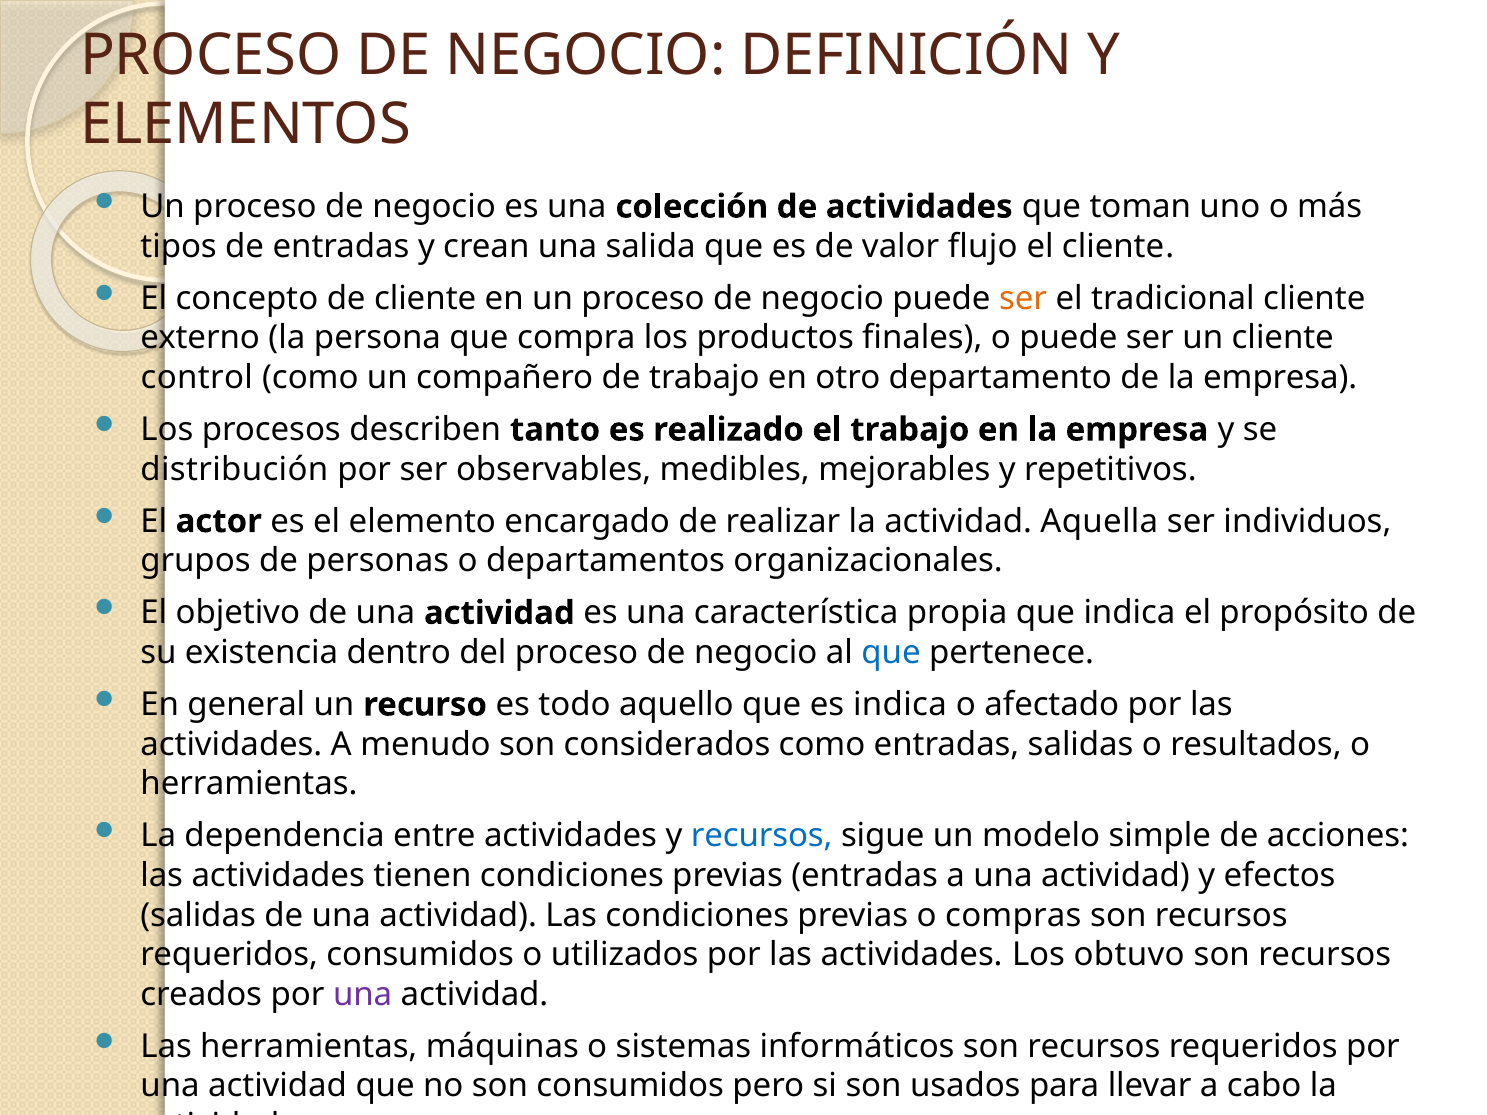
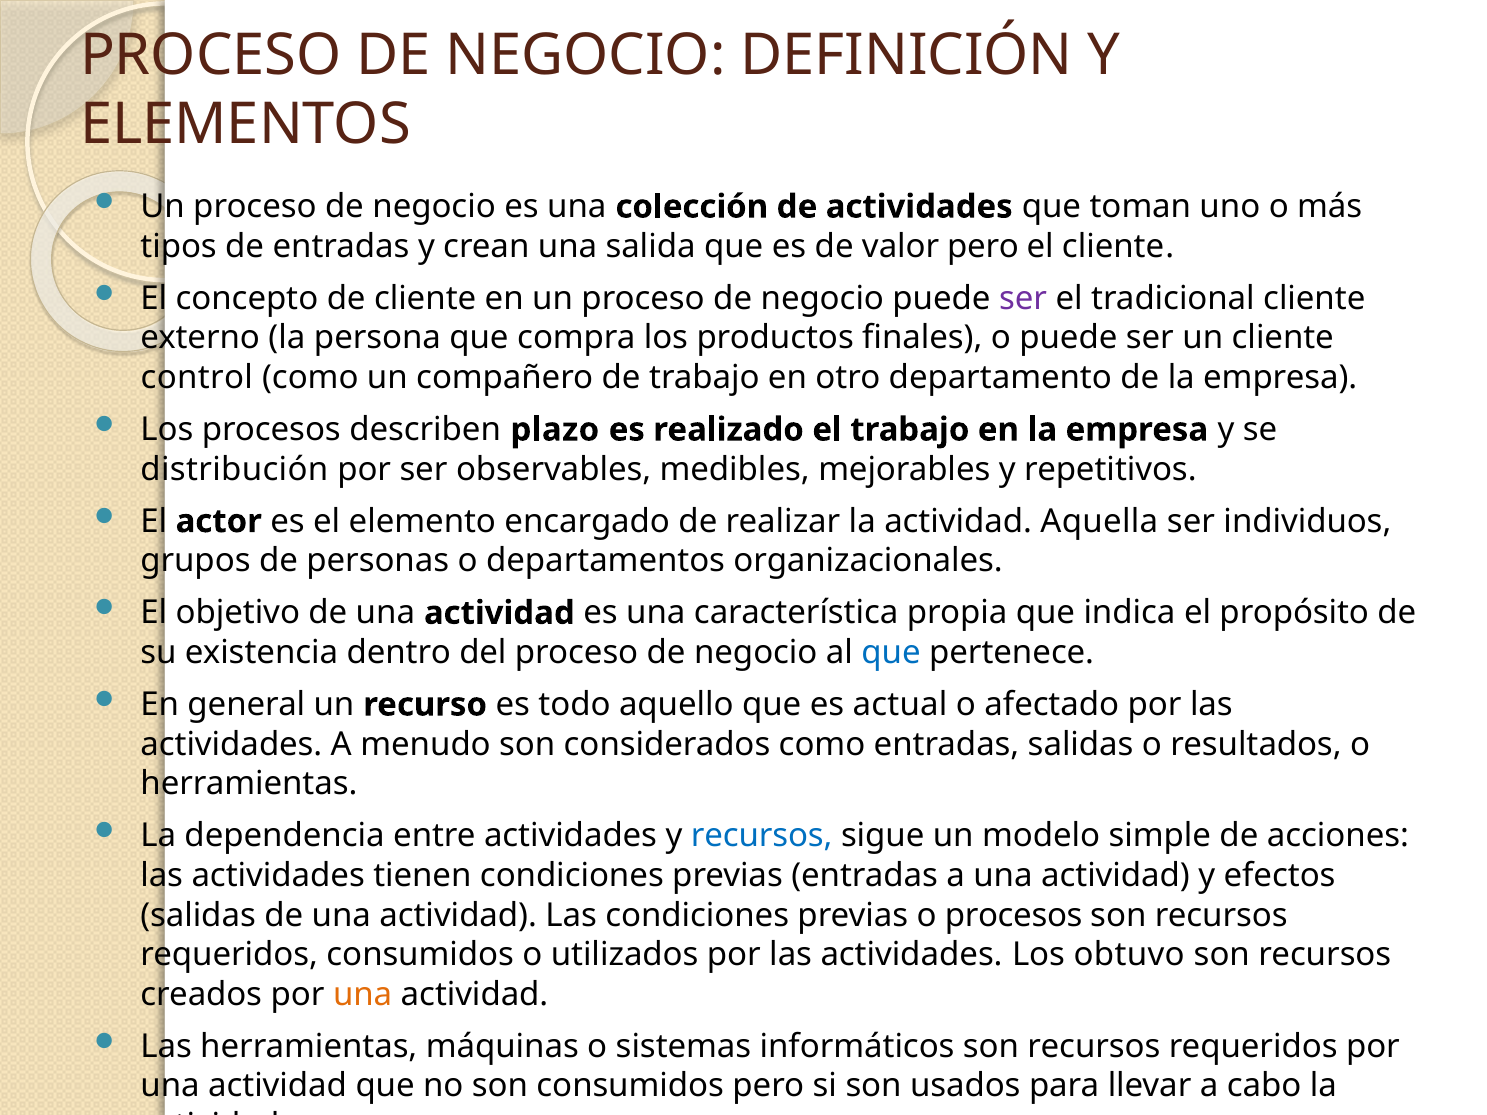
valor flujo: flujo -> pero
ser at (1023, 298) colour: orange -> purple
tanto: tanto -> plazo
es indica: indica -> actual
o compras: compras -> procesos
una at (363, 995) colour: purple -> orange
